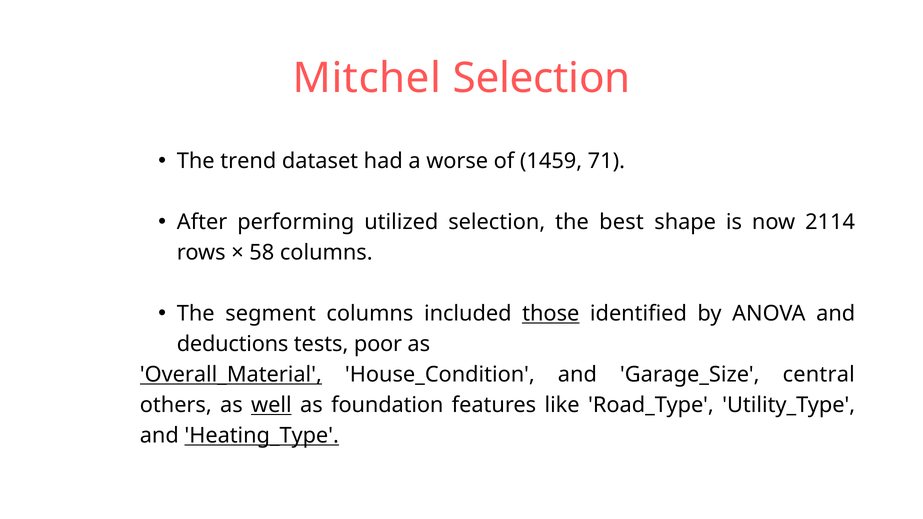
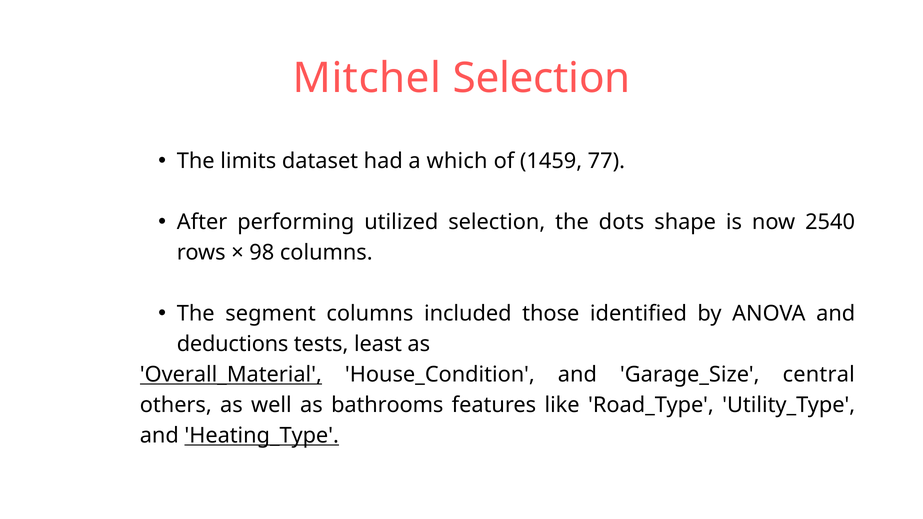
trend: trend -> limits
worse: worse -> which
71: 71 -> 77
best: best -> dots
2114: 2114 -> 2540
58: 58 -> 98
those underline: present -> none
poor: poor -> least
well underline: present -> none
foundation: foundation -> bathrooms
